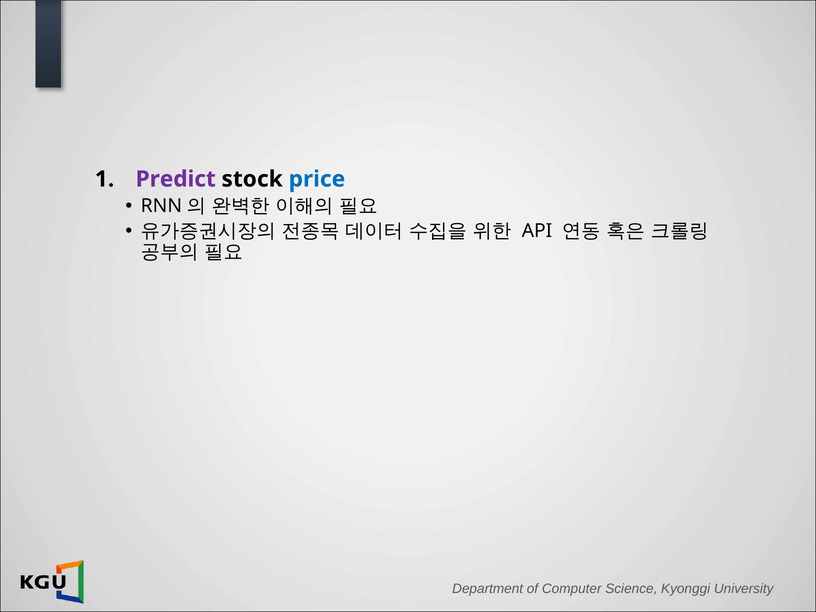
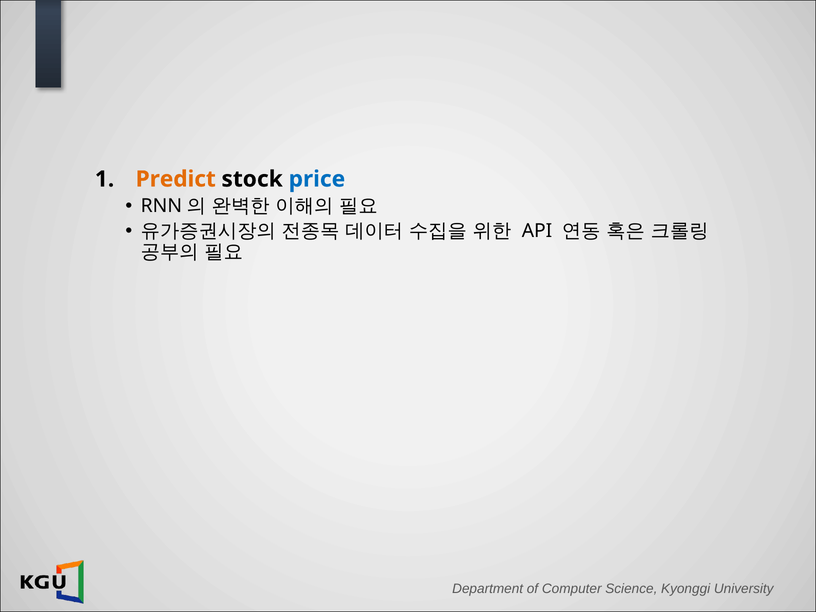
Predict colour: purple -> orange
